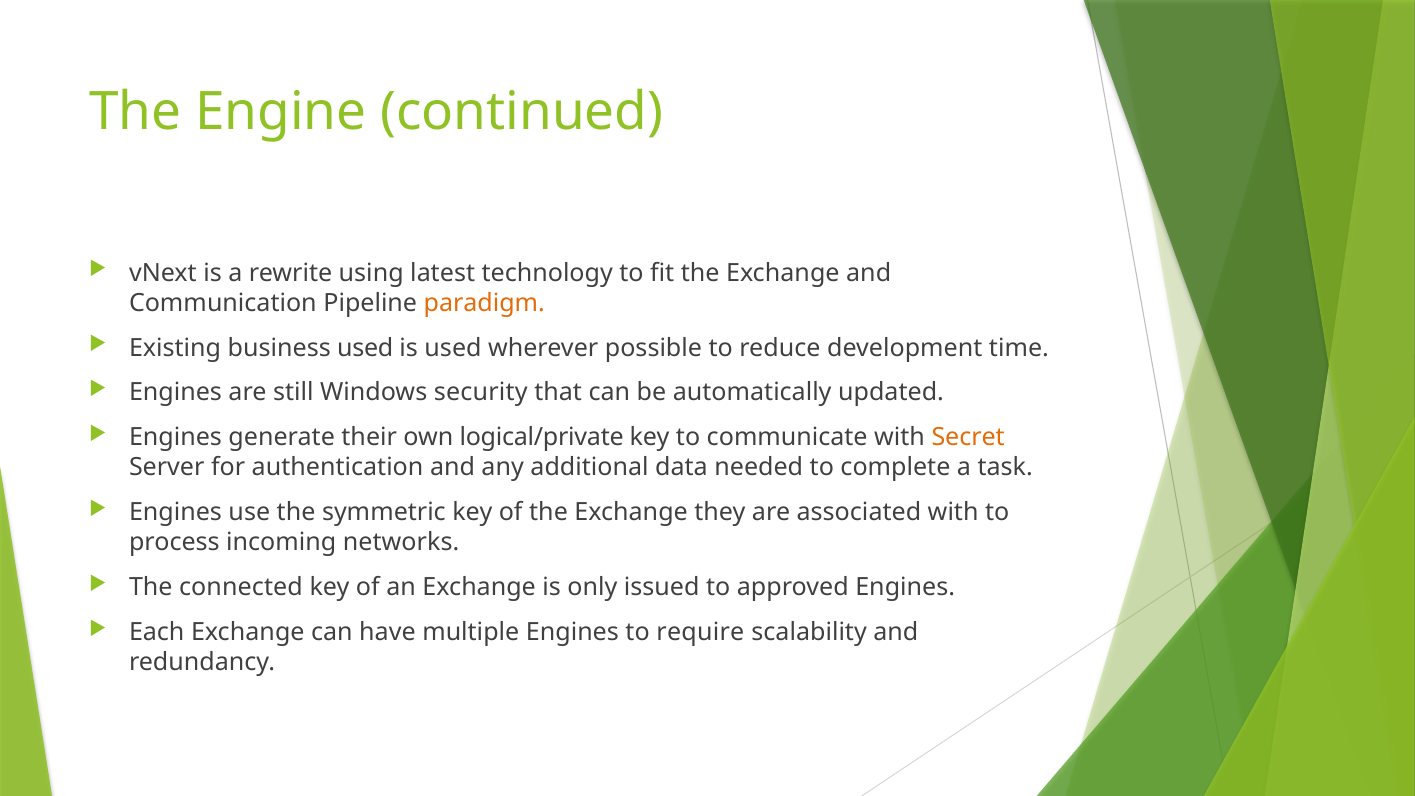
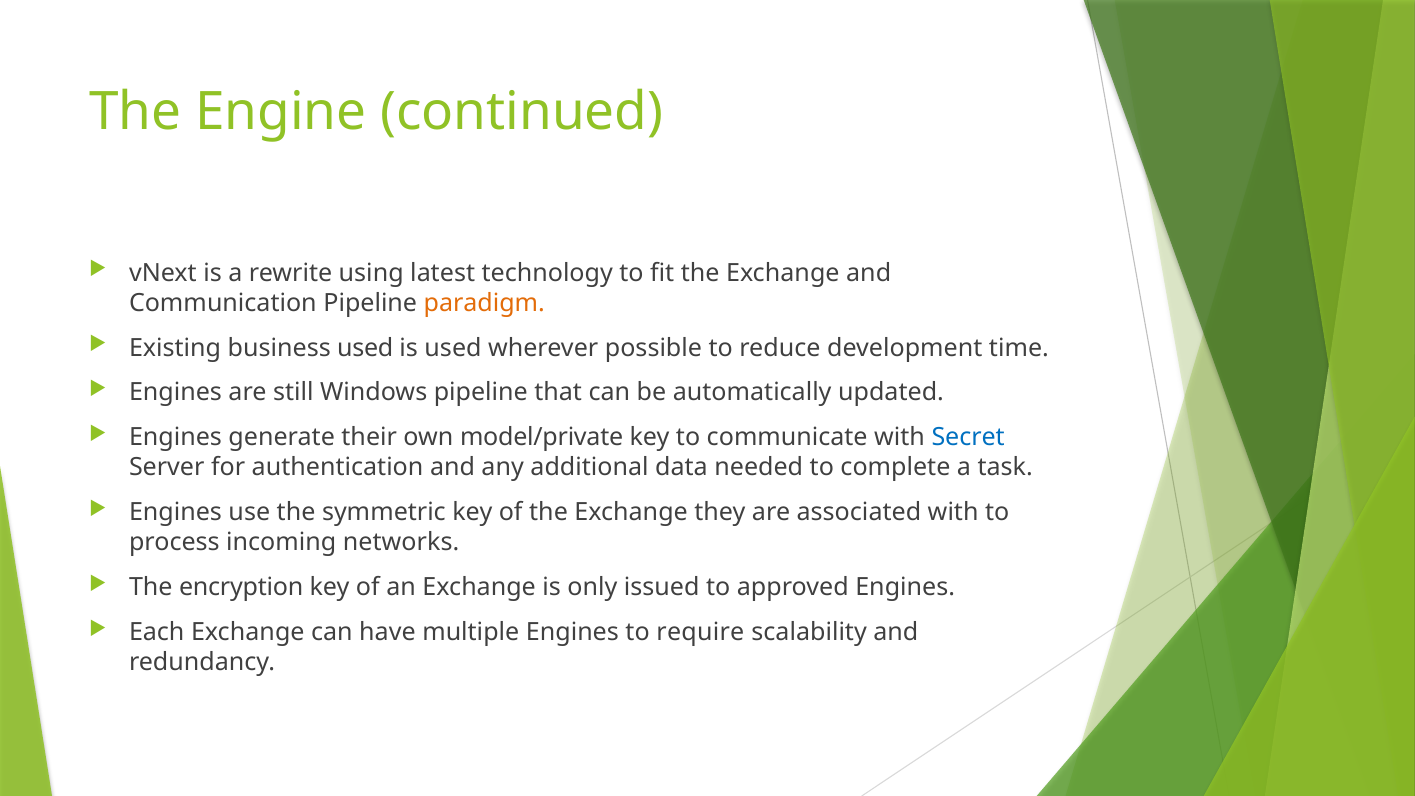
Windows security: security -> pipeline
logical/private: logical/private -> model/private
Secret colour: orange -> blue
connected: connected -> encryption
